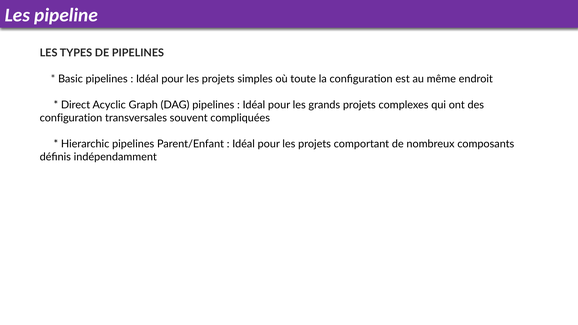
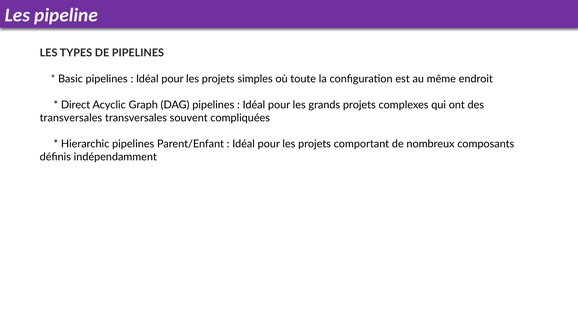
configuration at (71, 118): configuration -> transversales
